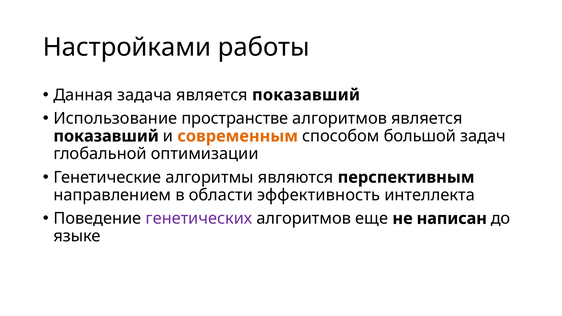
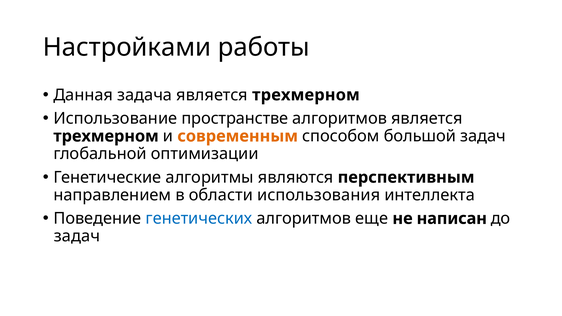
задача является показавший: показавший -> трехмерном
показавший at (106, 136): показавший -> трехмерном
эффективность: эффективность -> использования
генетических colour: purple -> blue
языке at (77, 236): языке -> задач
